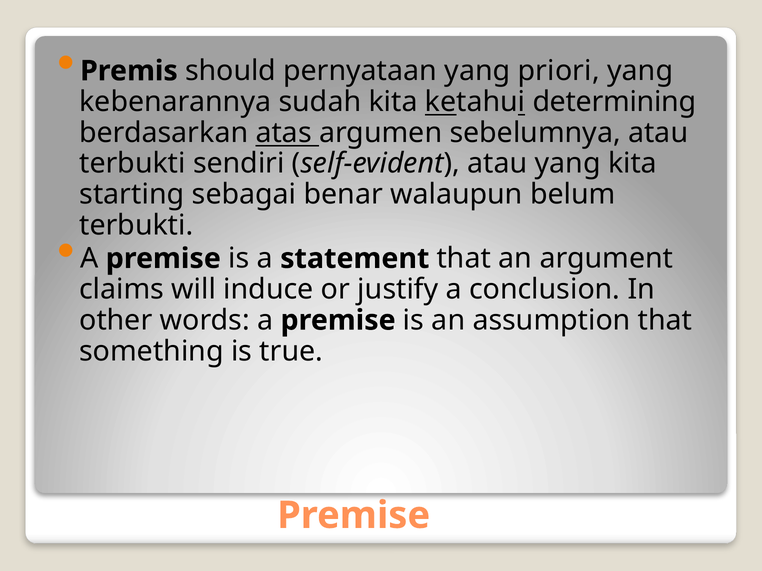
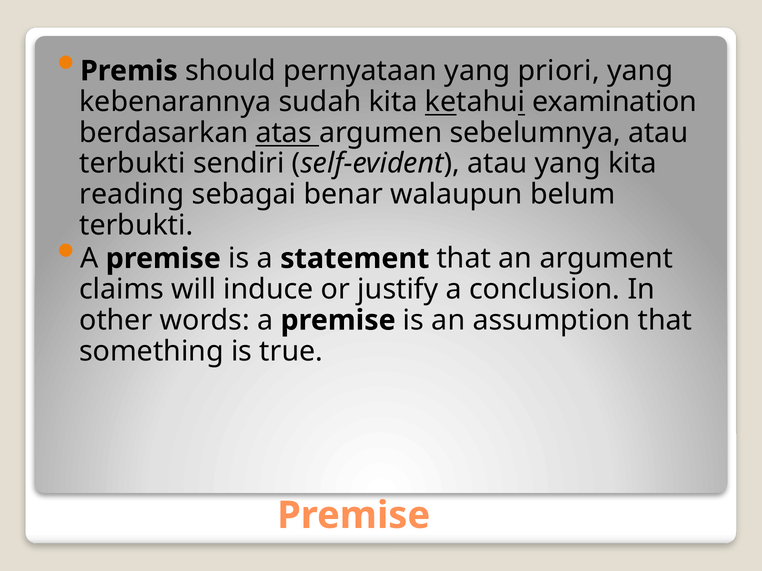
determining: determining -> examination
starting: starting -> reading
